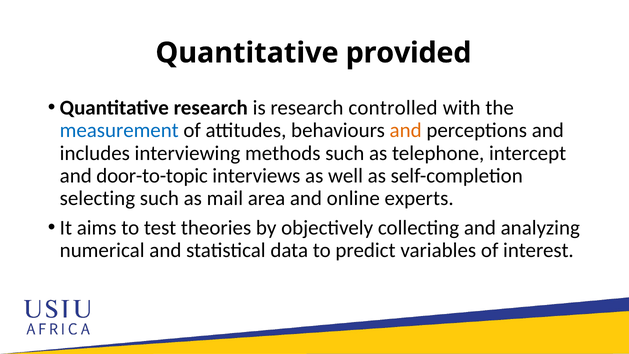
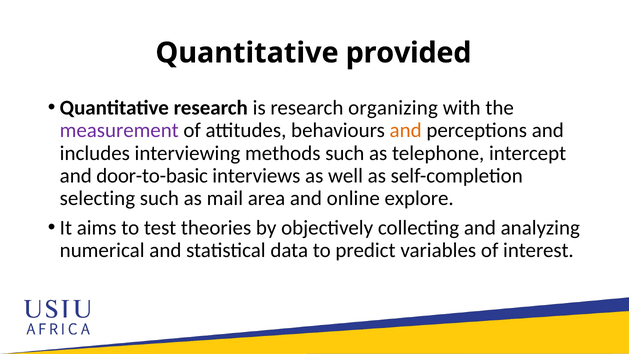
controlled: controlled -> organizing
measurement colour: blue -> purple
door-to-topic: door-to-topic -> door-to-basic
experts: experts -> explore
